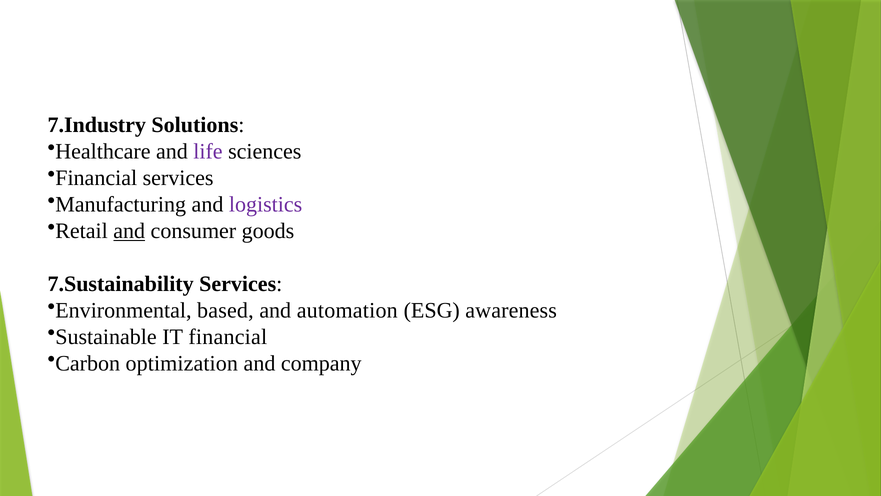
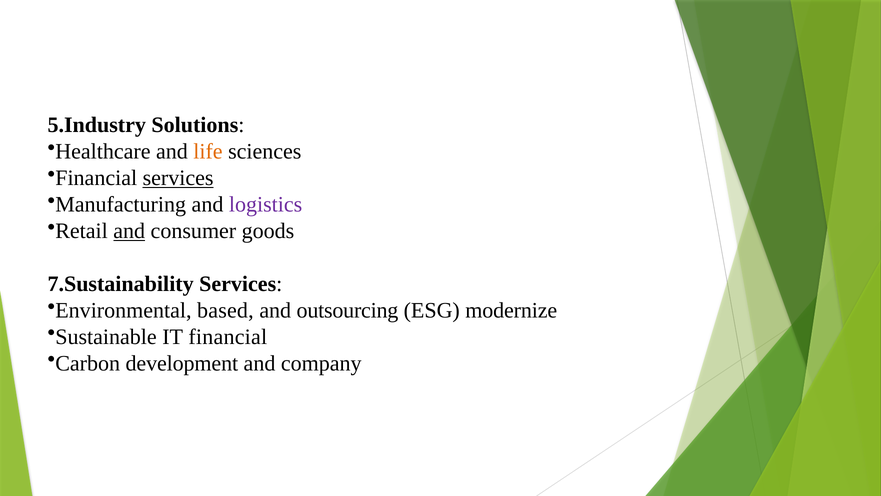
7.Industry: 7.Industry -> 5.Industry
life colour: purple -> orange
services at (178, 178) underline: none -> present
automation: automation -> outsourcing
awareness: awareness -> modernize
optimization: optimization -> development
